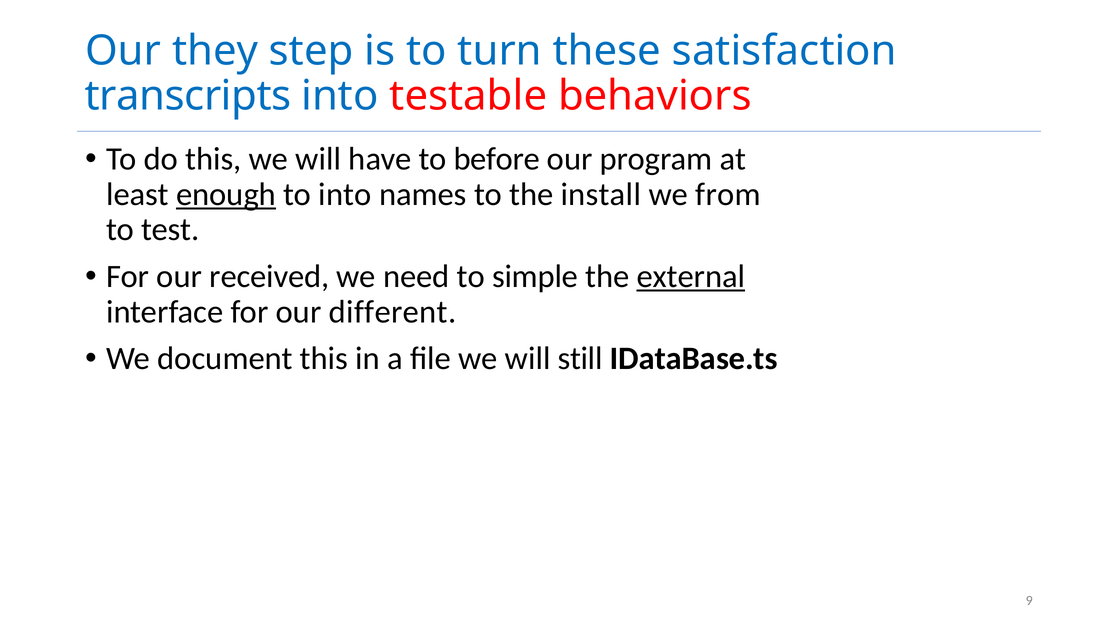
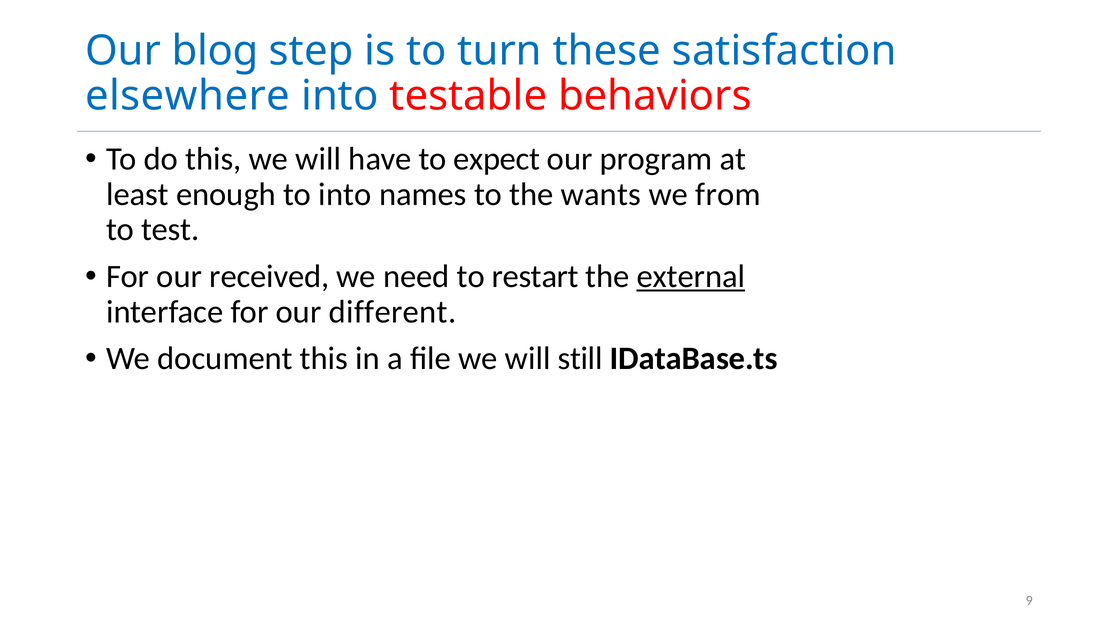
they: they -> blog
transcripts: transcripts -> elsewhere
before: before -> expect
enough underline: present -> none
install: install -> wants
simple: simple -> restart
